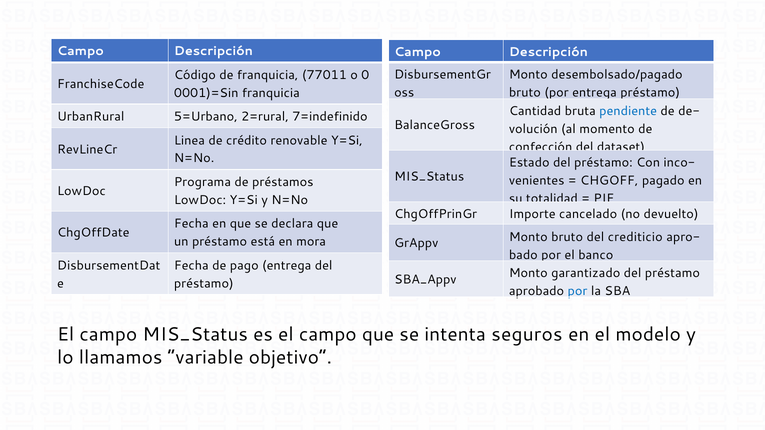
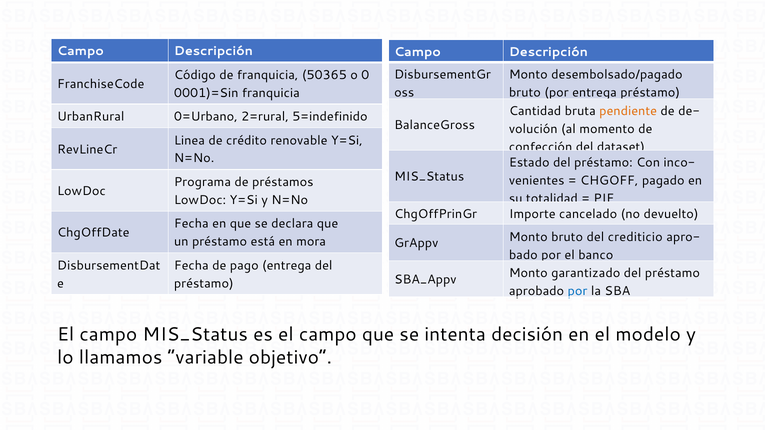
77011: 77011 -> 50365
pendiente colour: blue -> orange
5=Urbano: 5=Urbano -> 0=Urbano
7=indefinido: 7=indefinido -> 5=indefinido
seguros: seguros -> decisión
